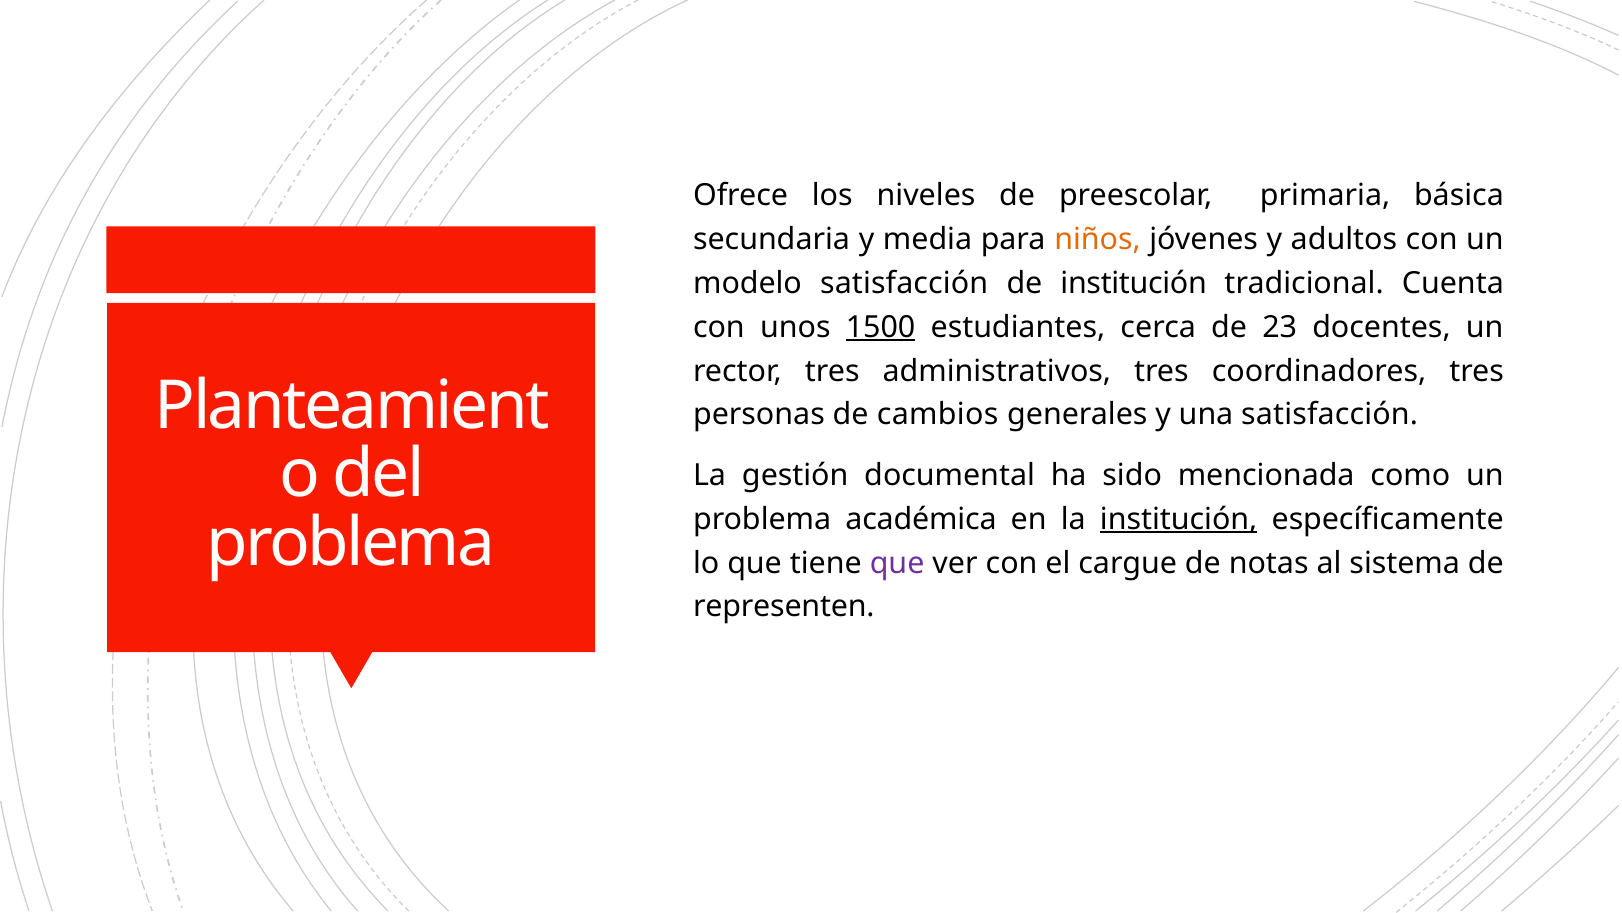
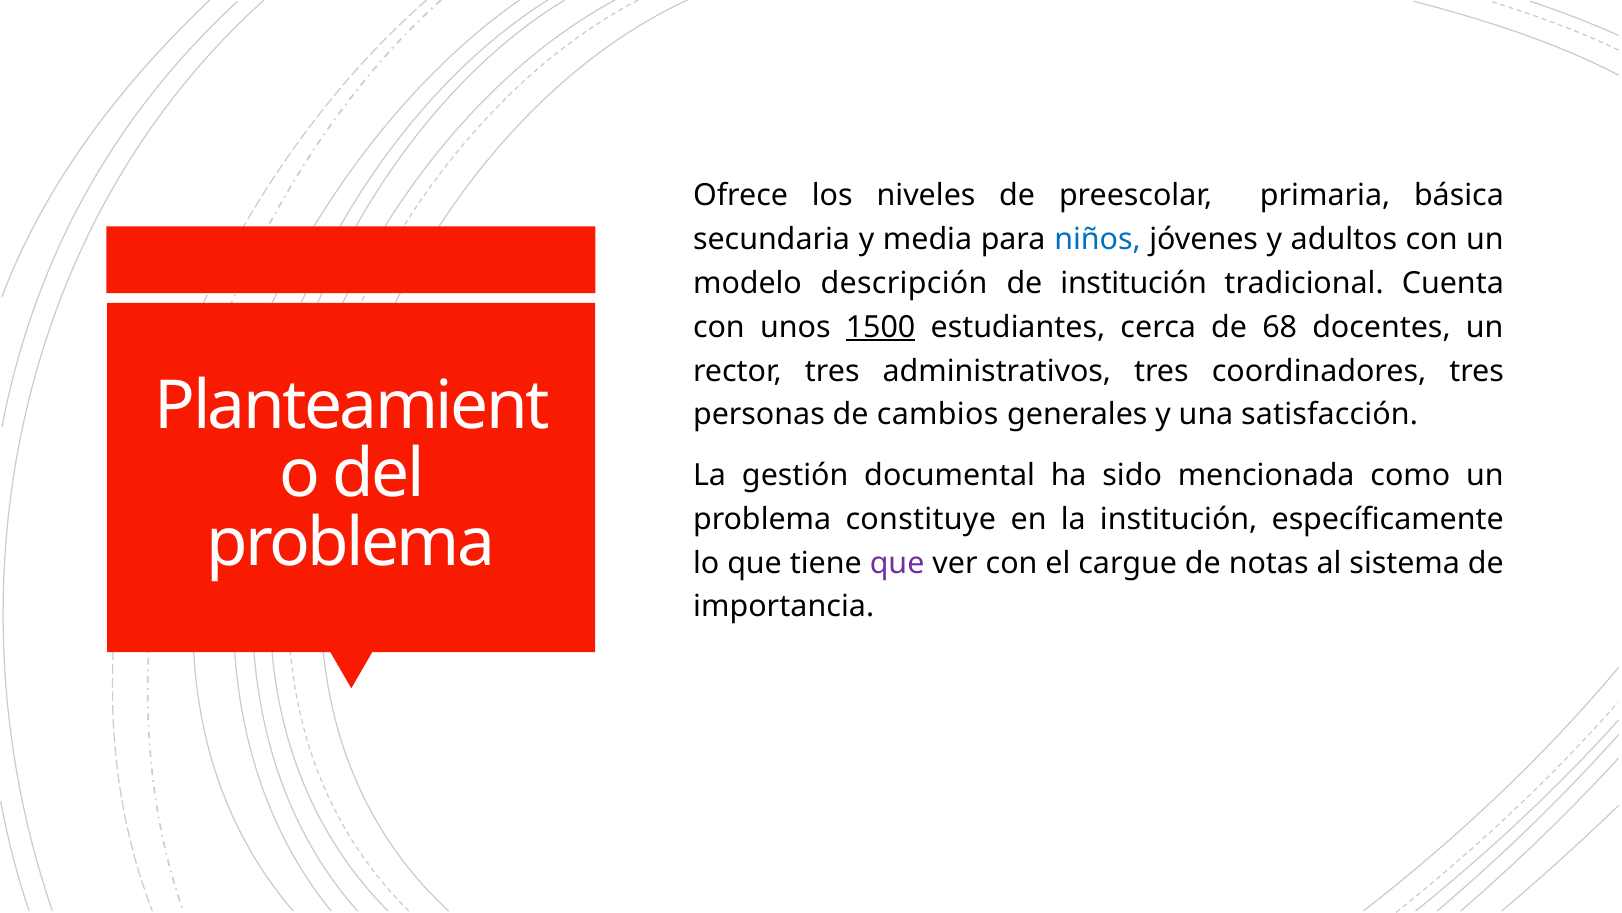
niños colour: orange -> blue
modelo satisfacción: satisfacción -> descripción
23: 23 -> 68
académica: académica -> constituye
institución at (1179, 519) underline: present -> none
representen: representen -> importancia
